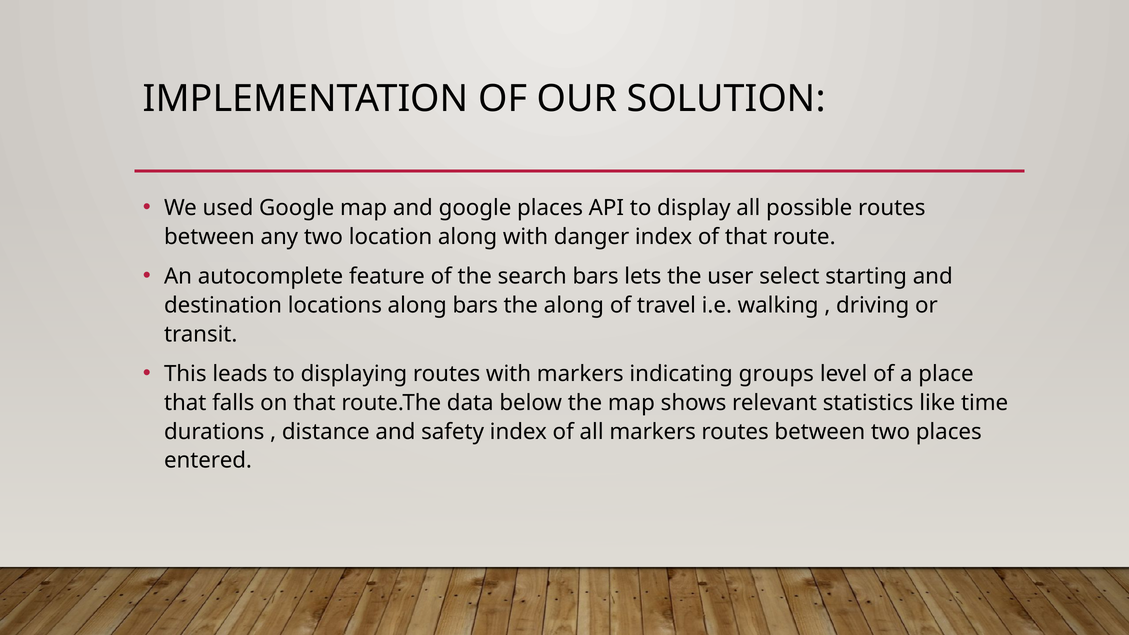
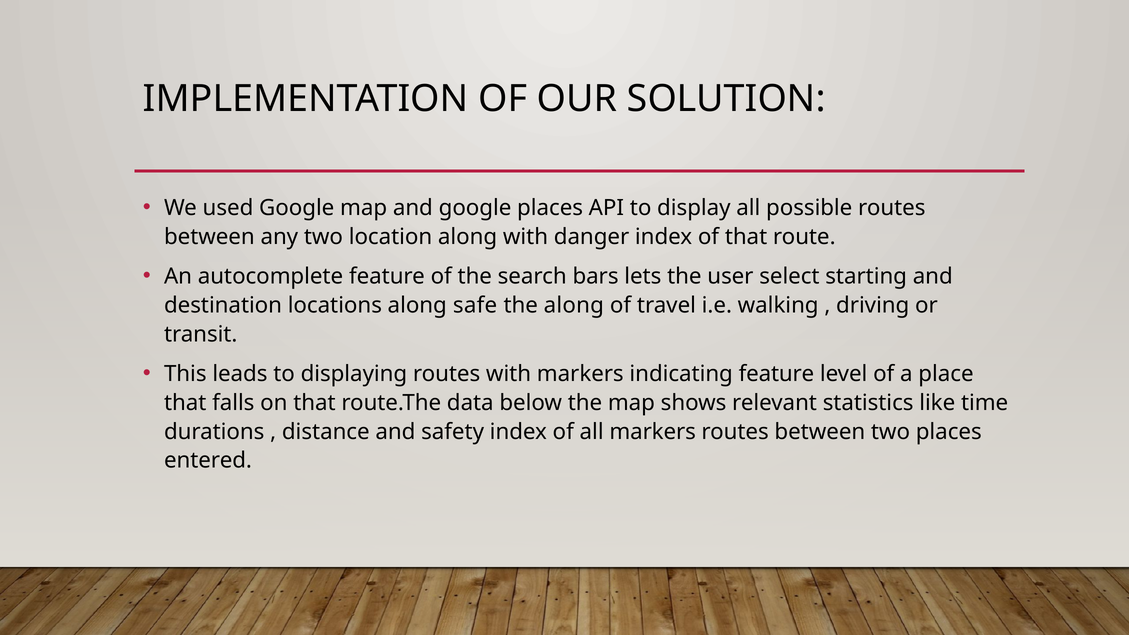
along bars: bars -> safe
indicating groups: groups -> feature
